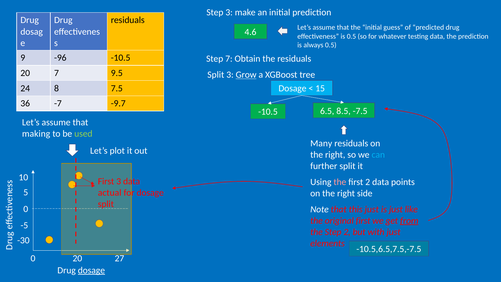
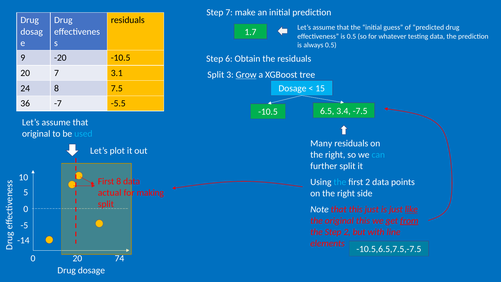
Step 3: 3 -> 7
4.6: 4.6 -> 1.7
-96: -96 -> -20
Step 7: 7 -> 6
9.5: 9.5 -> 3.1
-9.7: -9.7 -> -5.5
8.5: 8.5 -> 3.4
making at (36, 134): making -> original
used colour: light green -> light blue
First 3: 3 -> 8
the at (340, 182) colour: pink -> light blue
for dosage: dosage -> making
like underline: none -> present
original first: first -> this
with just: just -> line
-30: -30 -> -14
27: 27 -> 74
dosage at (91, 270) underline: present -> none
